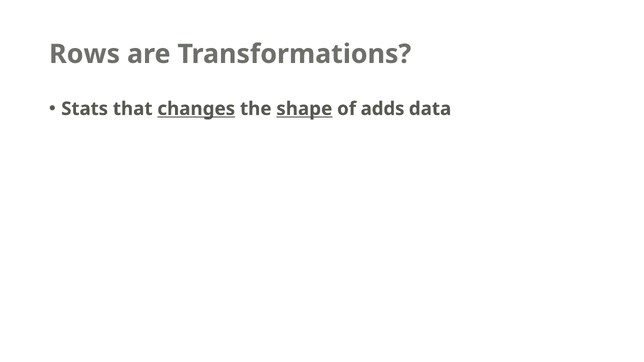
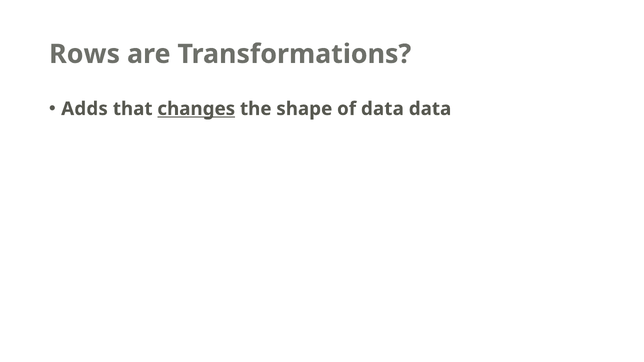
Stats: Stats -> Adds
shape underline: present -> none
of adds: adds -> data
